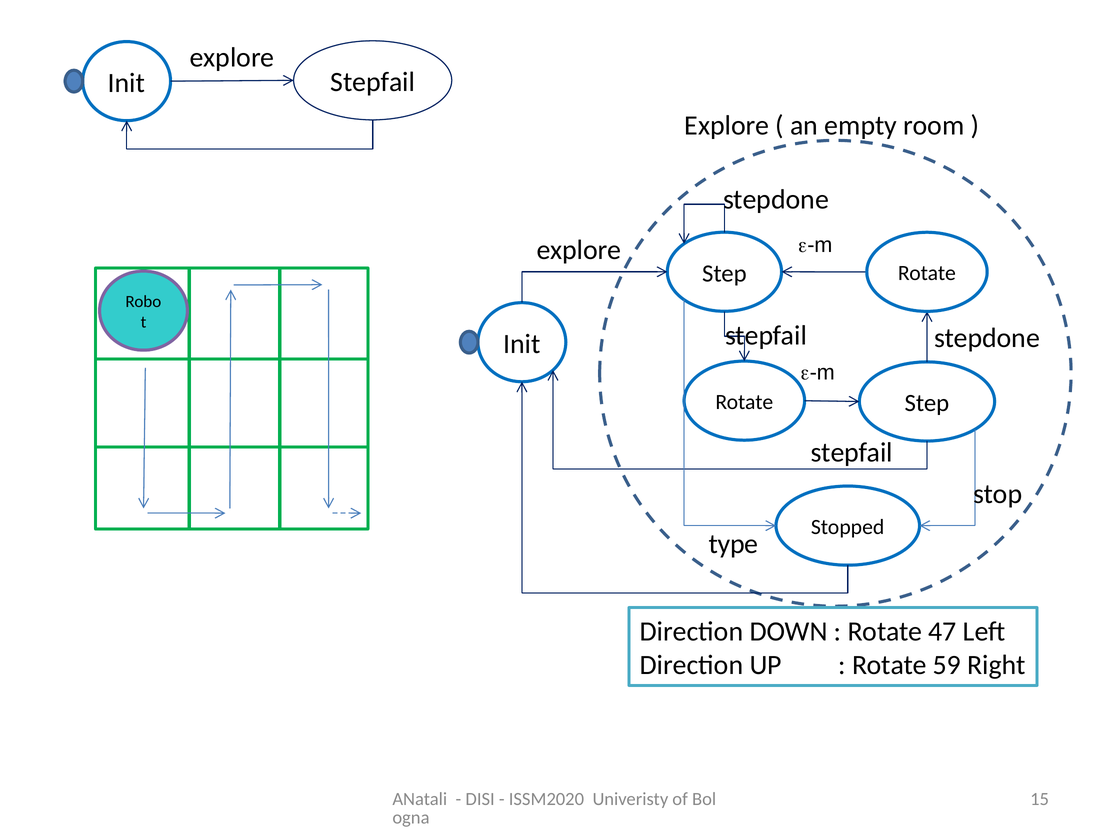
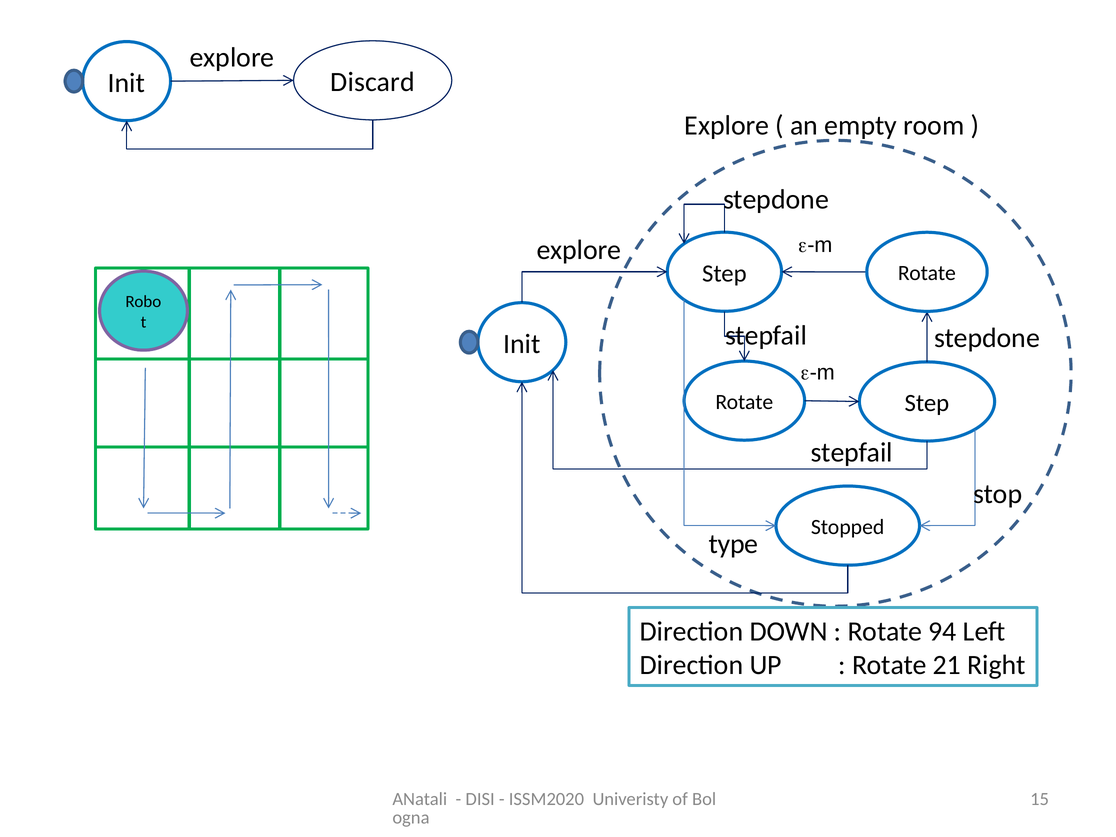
Init Stepfail: Stepfail -> Discard
47: 47 -> 94
59: 59 -> 21
